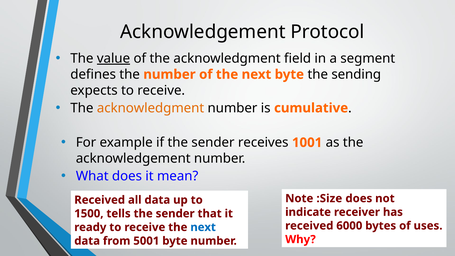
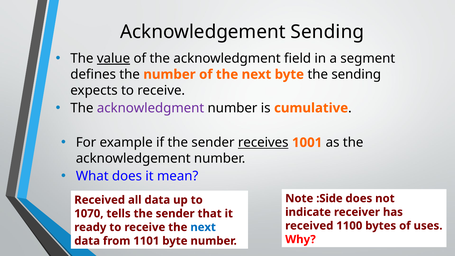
Acknowledgement Protocol: Protocol -> Sending
acknowledgment at (150, 108) colour: orange -> purple
receives underline: none -> present
:Size: :Size -> :Side
1500: 1500 -> 1070
6000: 6000 -> 1100
5001: 5001 -> 1101
